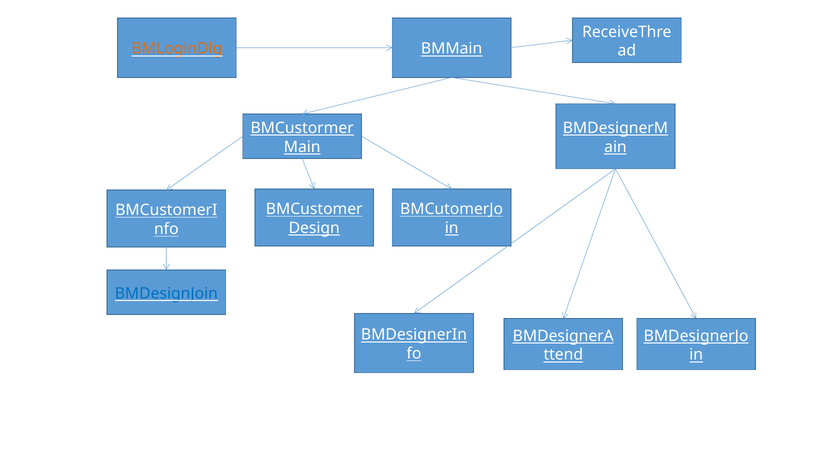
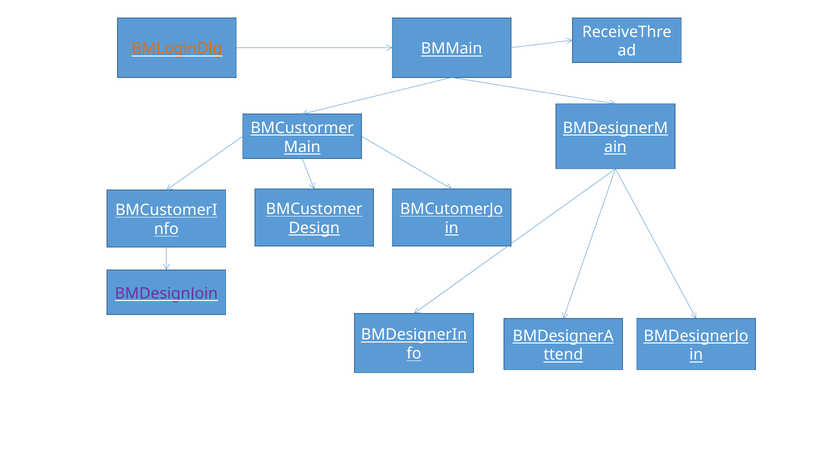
BMDesignJoin colour: blue -> purple
